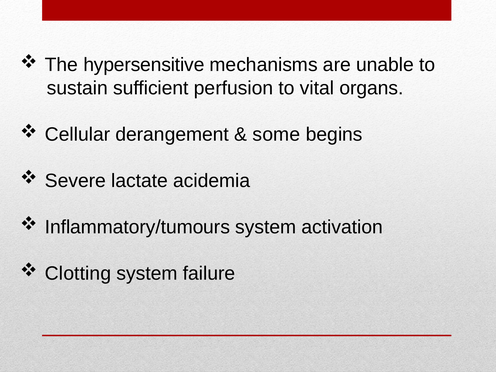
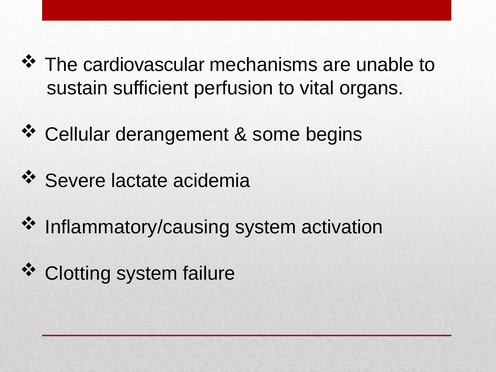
hypersensitive: hypersensitive -> cardiovascular
Inflammatory/tumours: Inflammatory/tumours -> Inflammatory/causing
